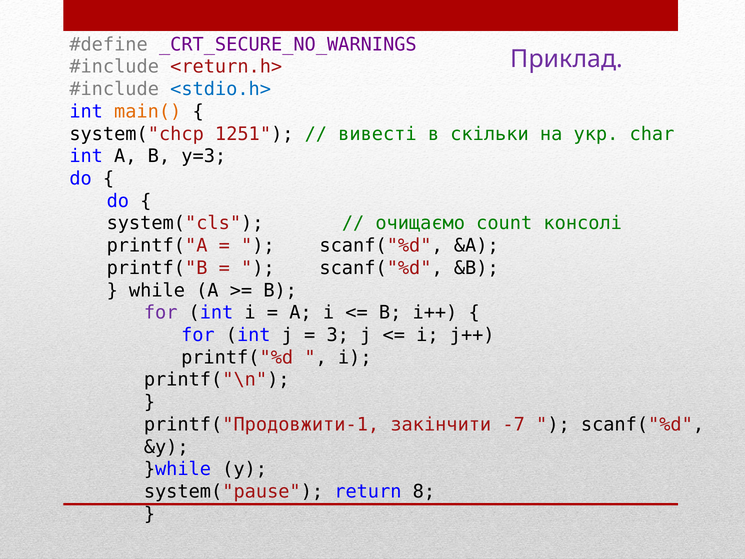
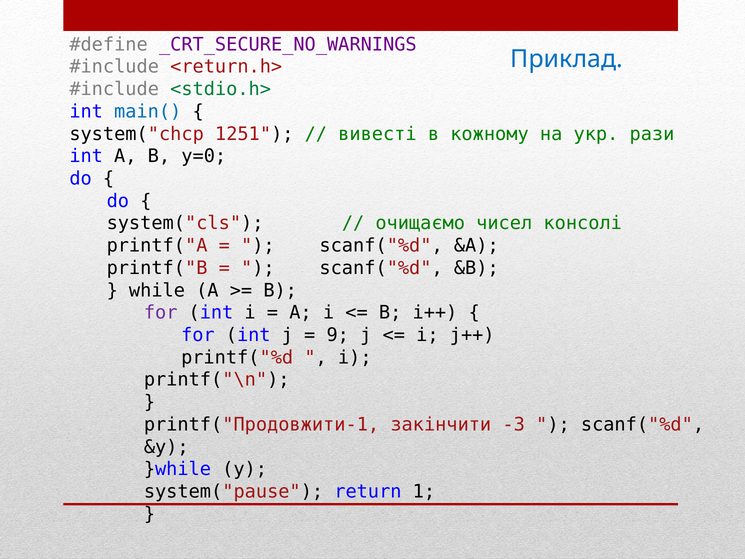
Приклад colour: purple -> blue
<stdio.h> colour: blue -> green
main( colour: orange -> blue
скільки: скільки -> кожному
char: char -> рази
y=3: y=3 -> y=0
count: count -> чисел
3: 3 -> 9
-7: -7 -> -3
8: 8 -> 1
